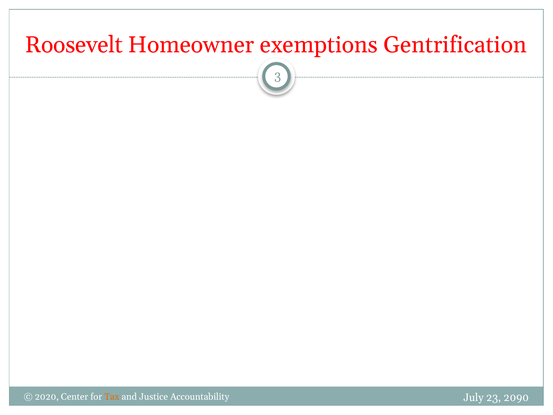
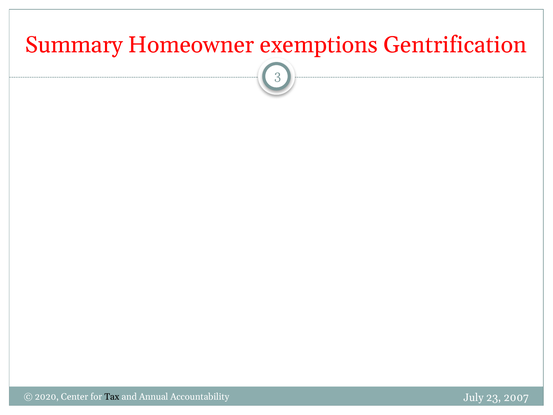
Roosevelt: Roosevelt -> Summary
Tax colour: orange -> black
Justice: Justice -> Annual
2090: 2090 -> 2007
